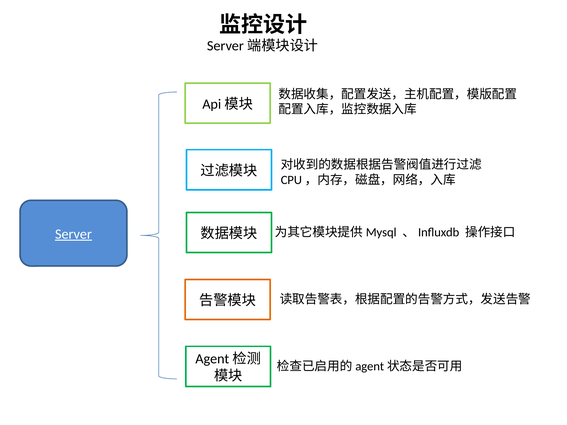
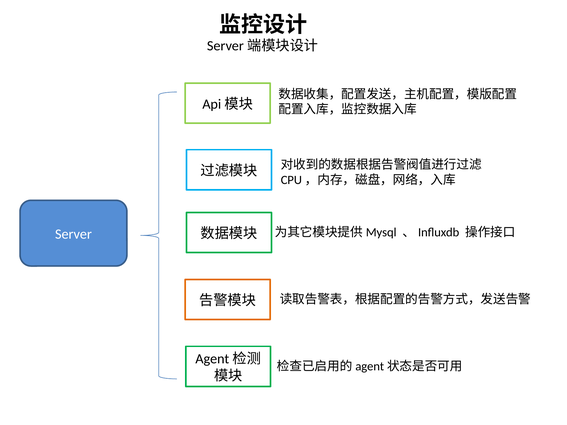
Server underline: present -> none
